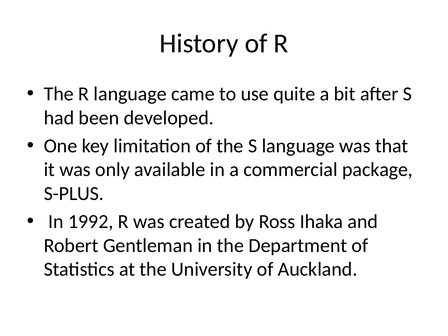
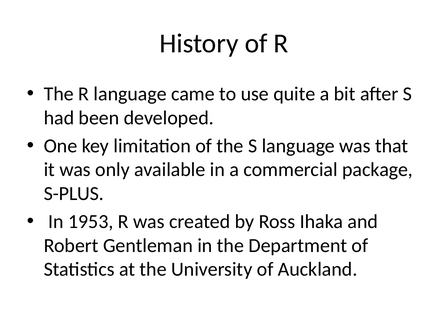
1992: 1992 -> 1953
